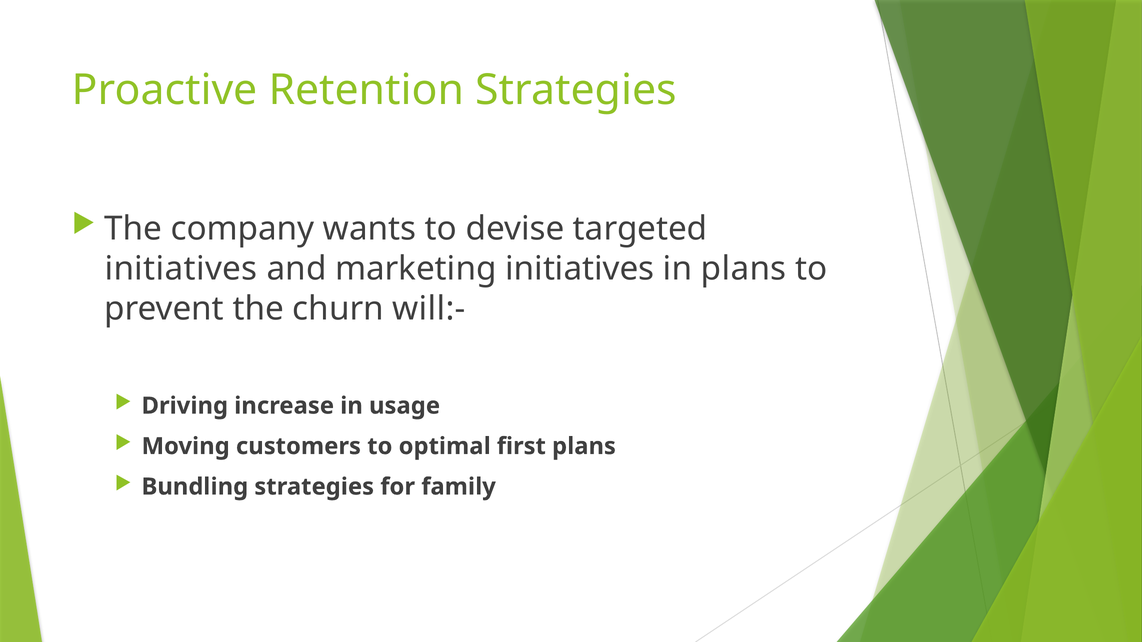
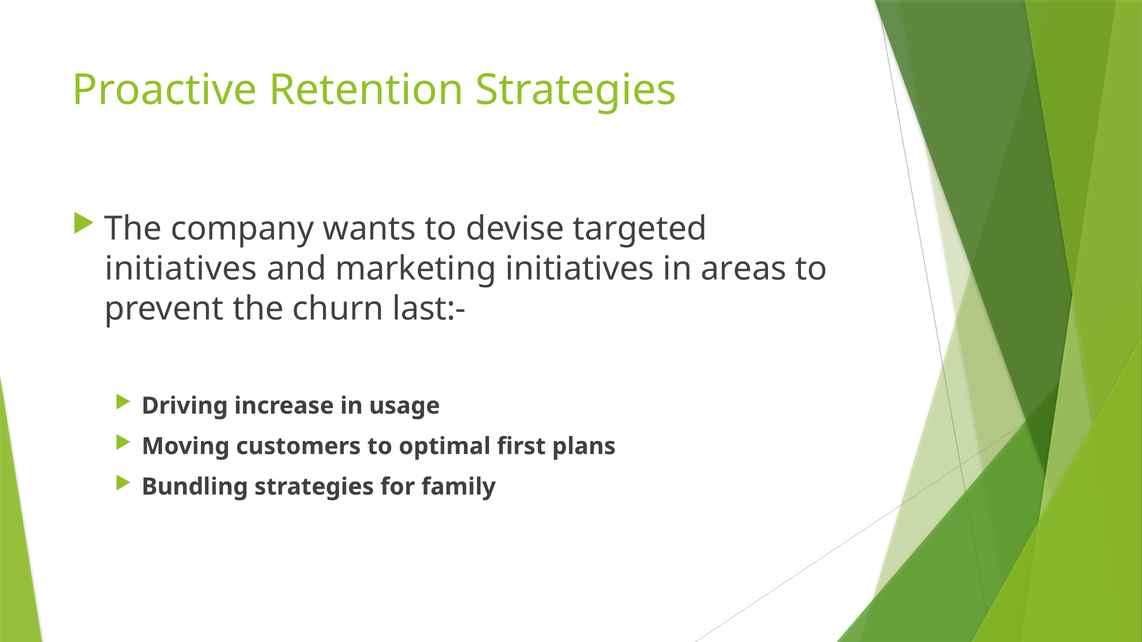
in plans: plans -> areas
will:-: will:- -> last:-
